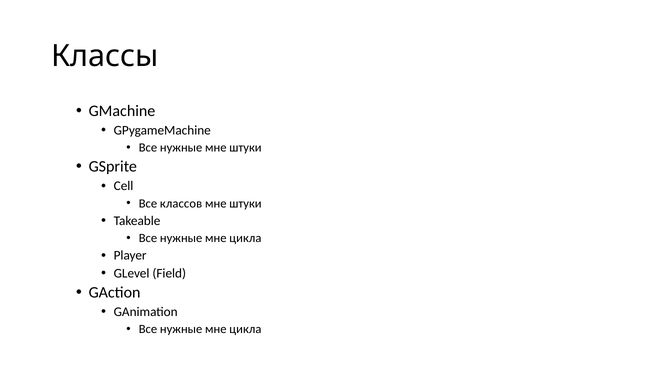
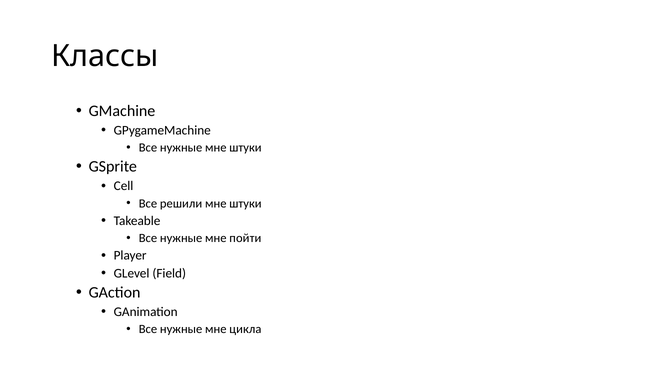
классов: классов -> решили
цикла at (245, 238): цикла -> пойти
